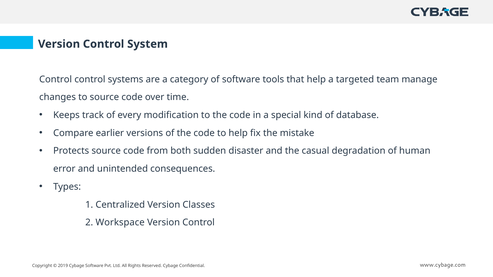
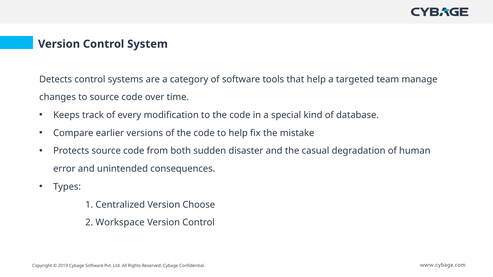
Control at (56, 79): Control -> Detects
Classes: Classes -> Choose
